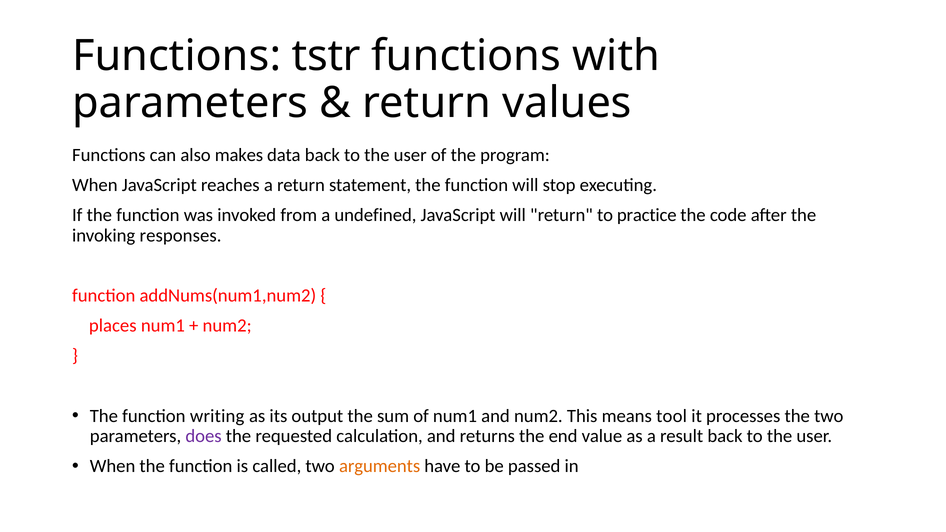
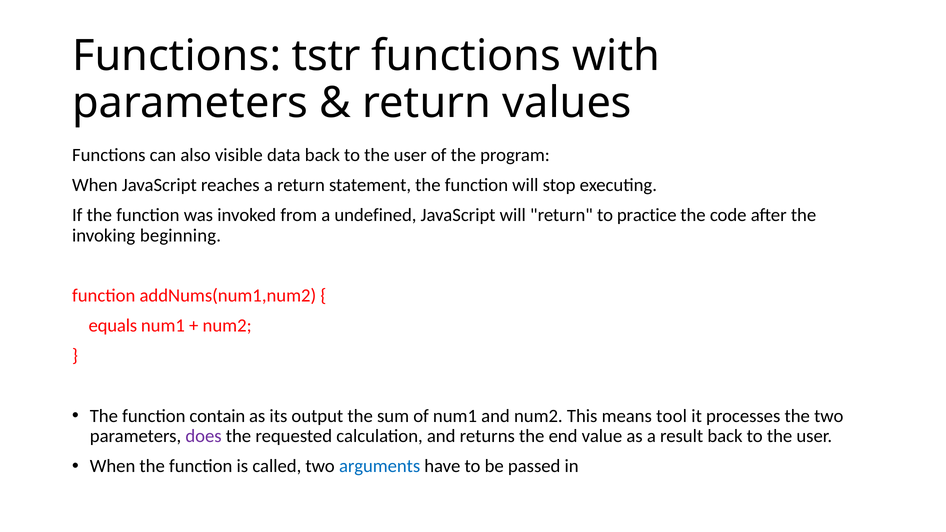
makes: makes -> visible
responses: responses -> beginning
places: places -> equals
writing: writing -> contain
arguments colour: orange -> blue
